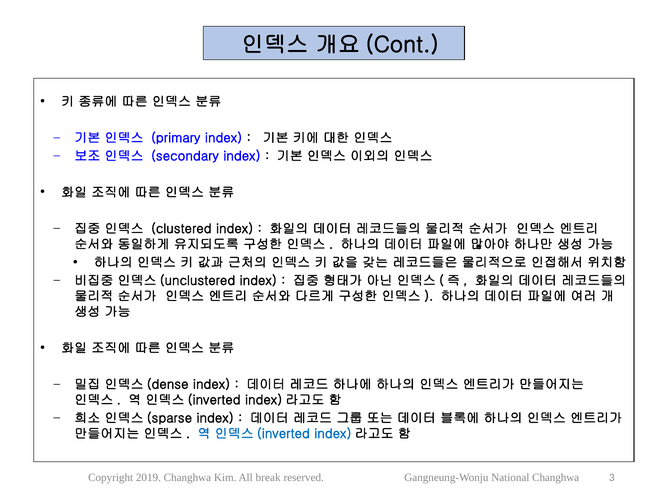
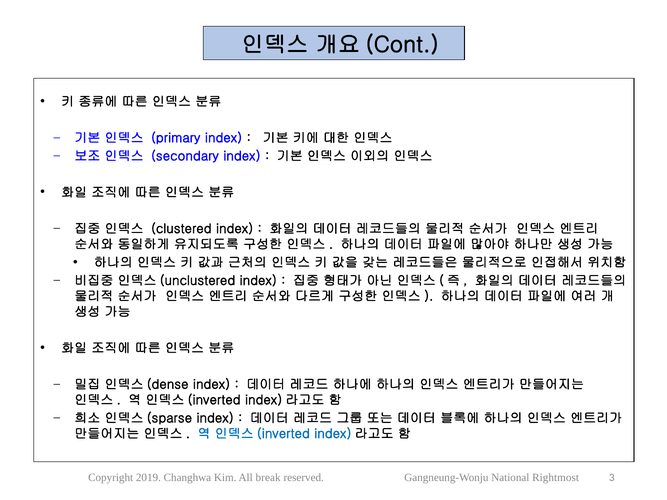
National Changhwa: Changhwa -> Rightmost
